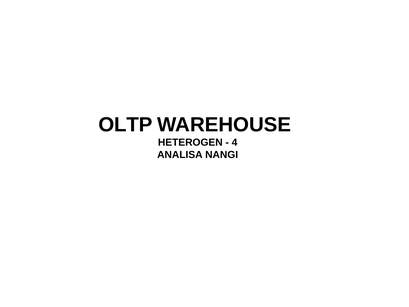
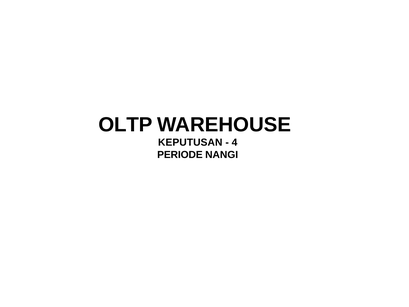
HETEROGEN: HETEROGEN -> KEPUTUSAN
ANALISA: ANALISA -> PERIODE
